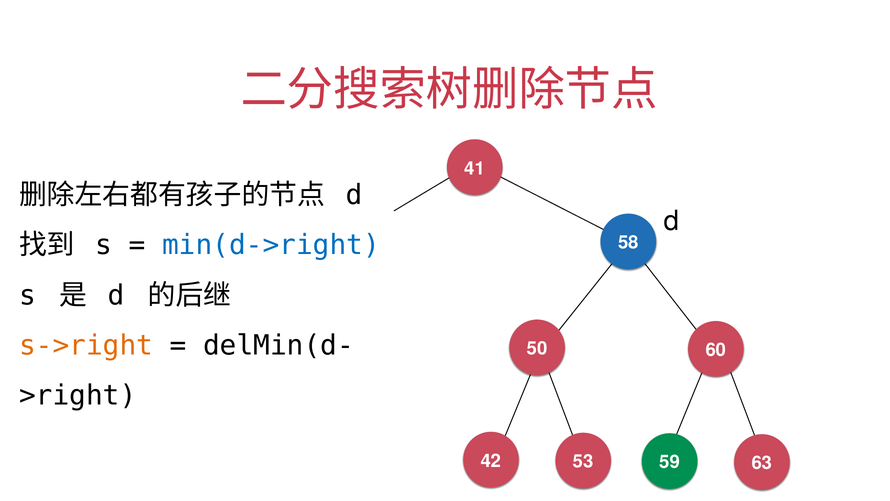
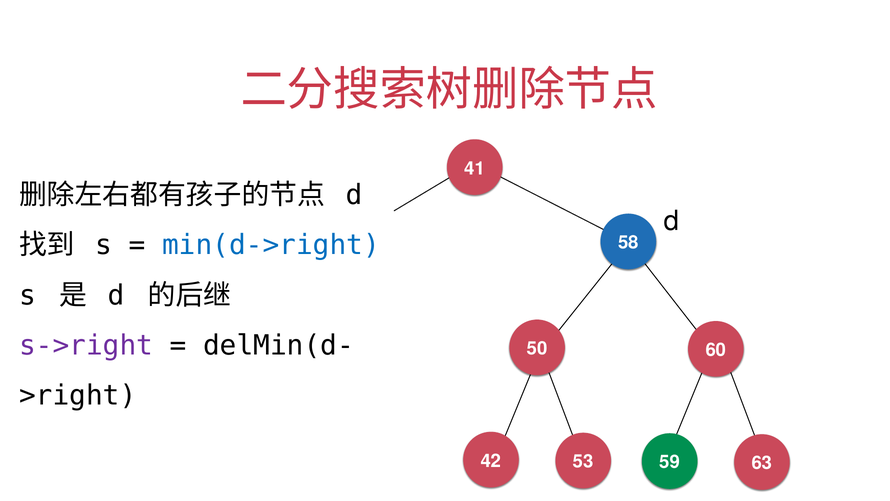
s->right colour: orange -> purple
